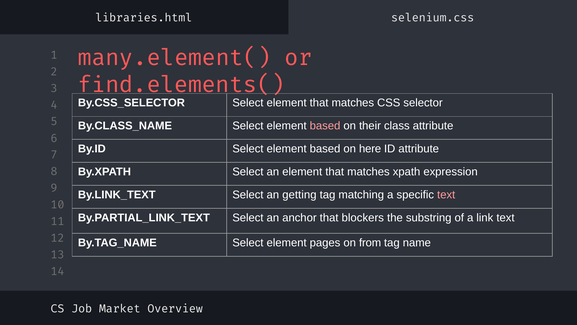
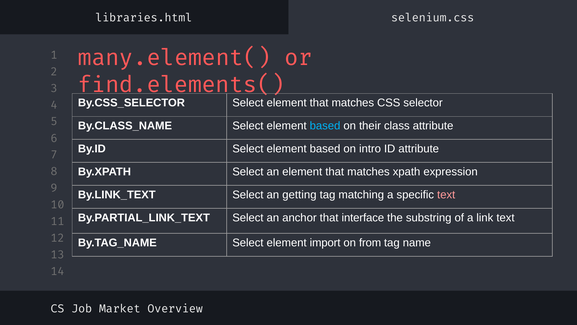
based at (325, 126) colour: pink -> light blue
here: here -> intro
blockers: blockers -> interface
pages: pages -> import
